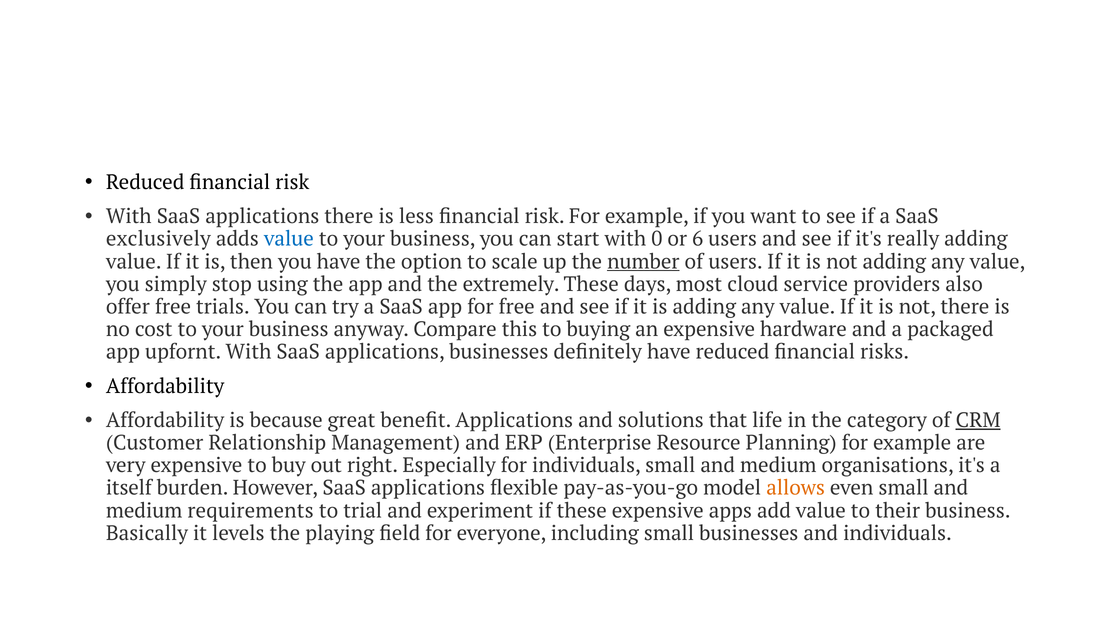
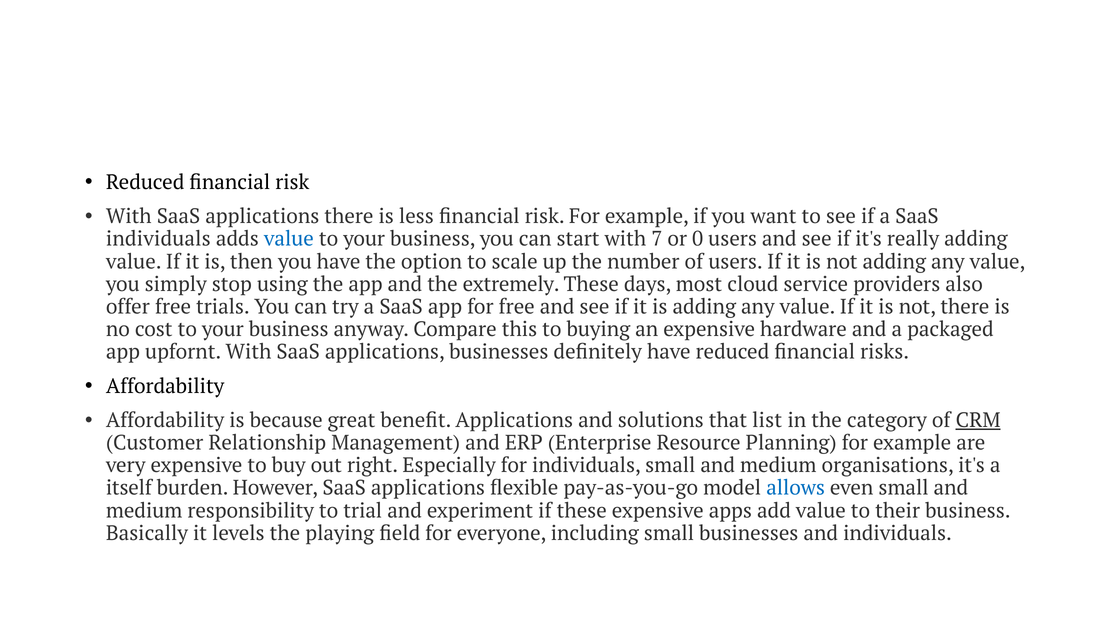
exclusively at (158, 239): exclusively -> individuals
0: 0 -> 7
6: 6 -> 0
number underline: present -> none
life: life -> list
allows colour: orange -> blue
requirements: requirements -> responsibility
